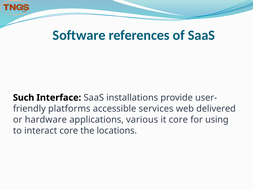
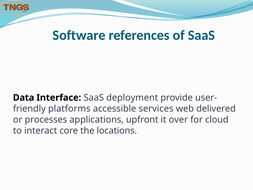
Such: Such -> Data
installations: installations -> deployment
hardware: hardware -> processes
various: various -> upfront
it core: core -> over
using: using -> cloud
